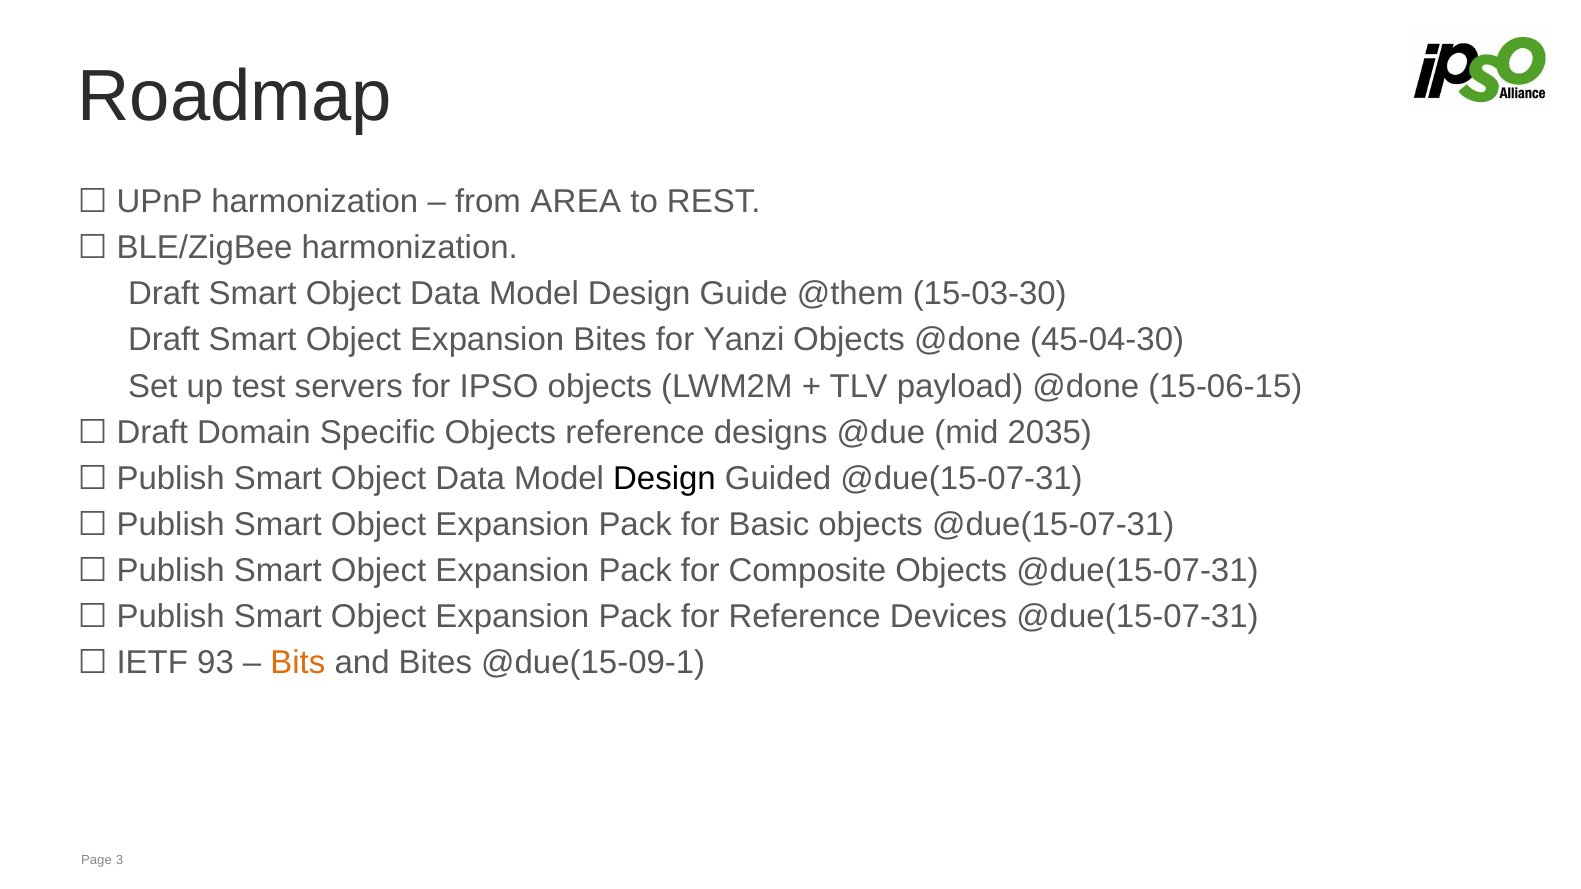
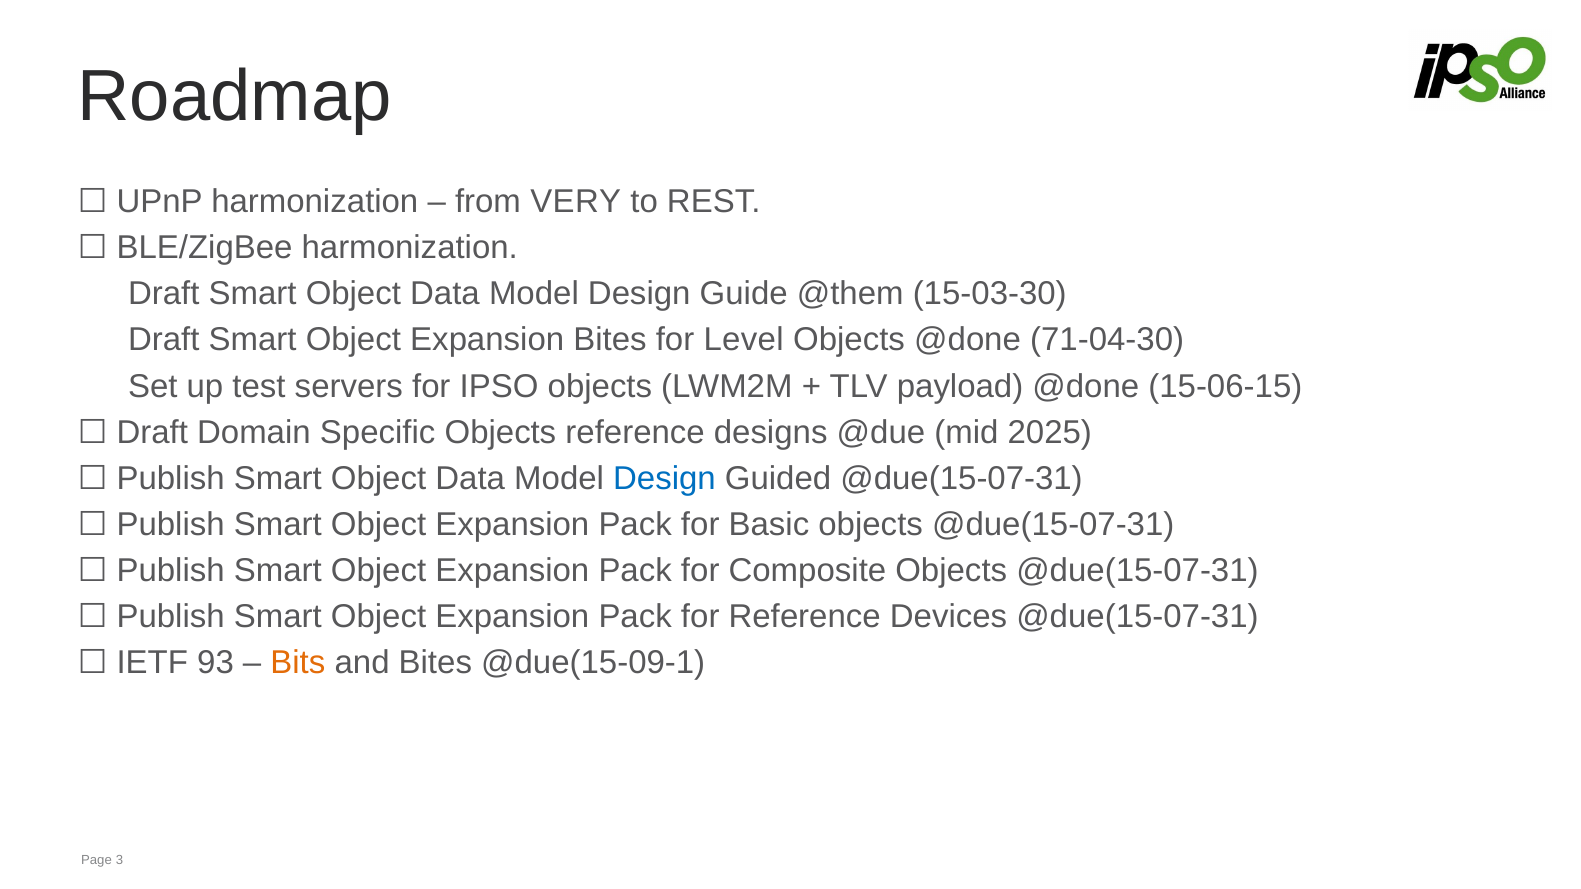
AREA: AREA -> VERY
Yanzi: Yanzi -> Level
45-04-30: 45-04-30 -> 71-04-30
2035: 2035 -> 2025
Design at (664, 479) colour: black -> blue
